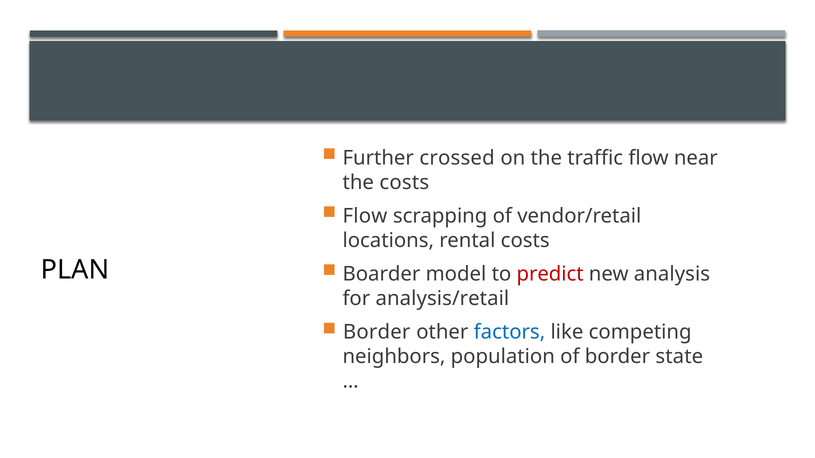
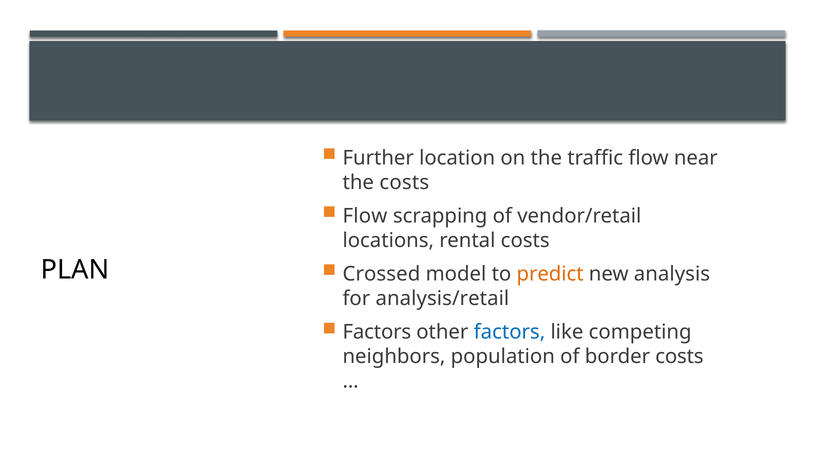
crossed: crossed -> location
Boarder: Boarder -> Crossed
predict colour: red -> orange
Border at (377, 332): Border -> Factors
border state: state -> costs
